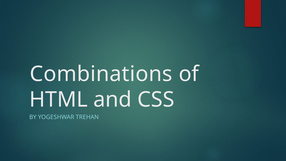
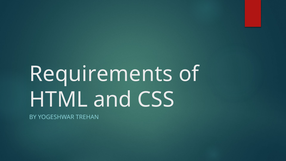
Combinations: Combinations -> Requirements
